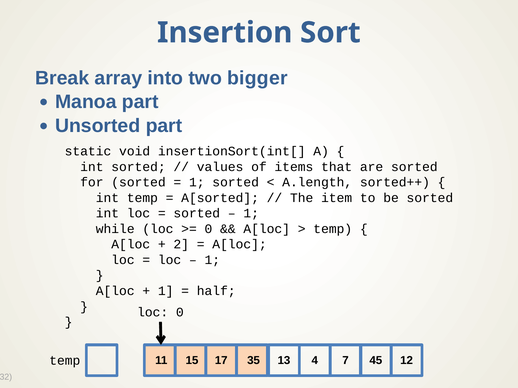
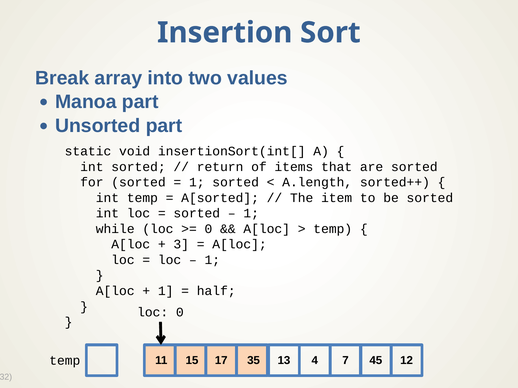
bigger: bigger -> values
values: values -> return
2: 2 -> 3
